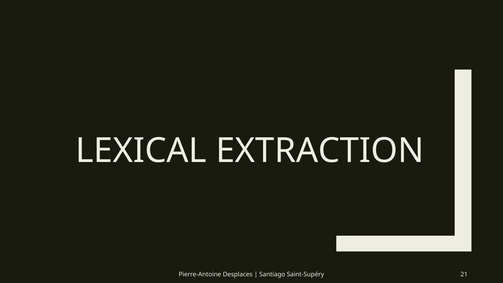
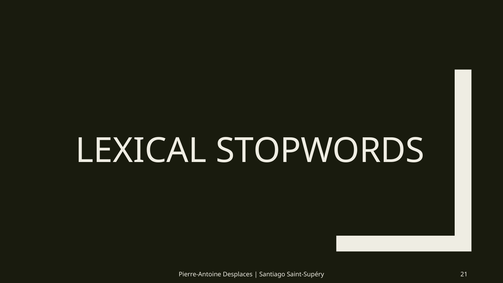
EXTRACTION: EXTRACTION -> STOPWORDS
